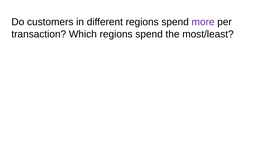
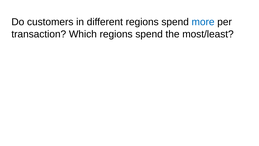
more colour: purple -> blue
